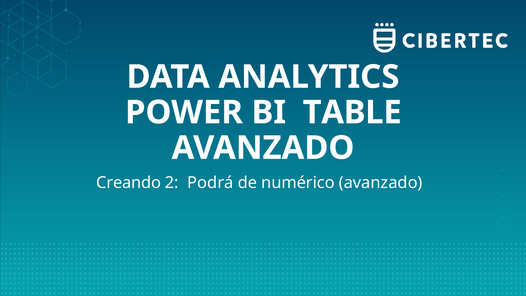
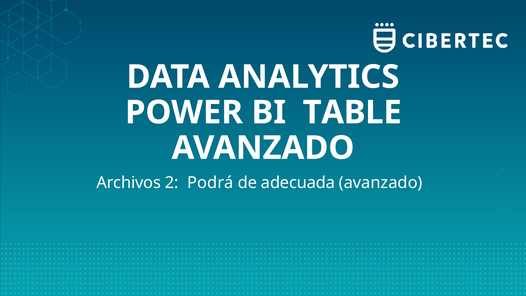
Creando: Creando -> Archivos
numérico: numérico -> adecuada
